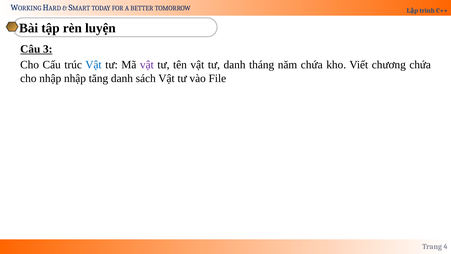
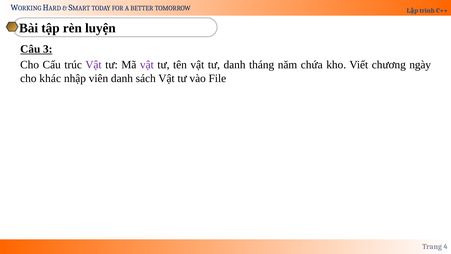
Vật at (93, 65) colour: blue -> purple
chương chứa: chứa -> ngày
cho nhập: nhập -> khác
tăng: tăng -> viên
